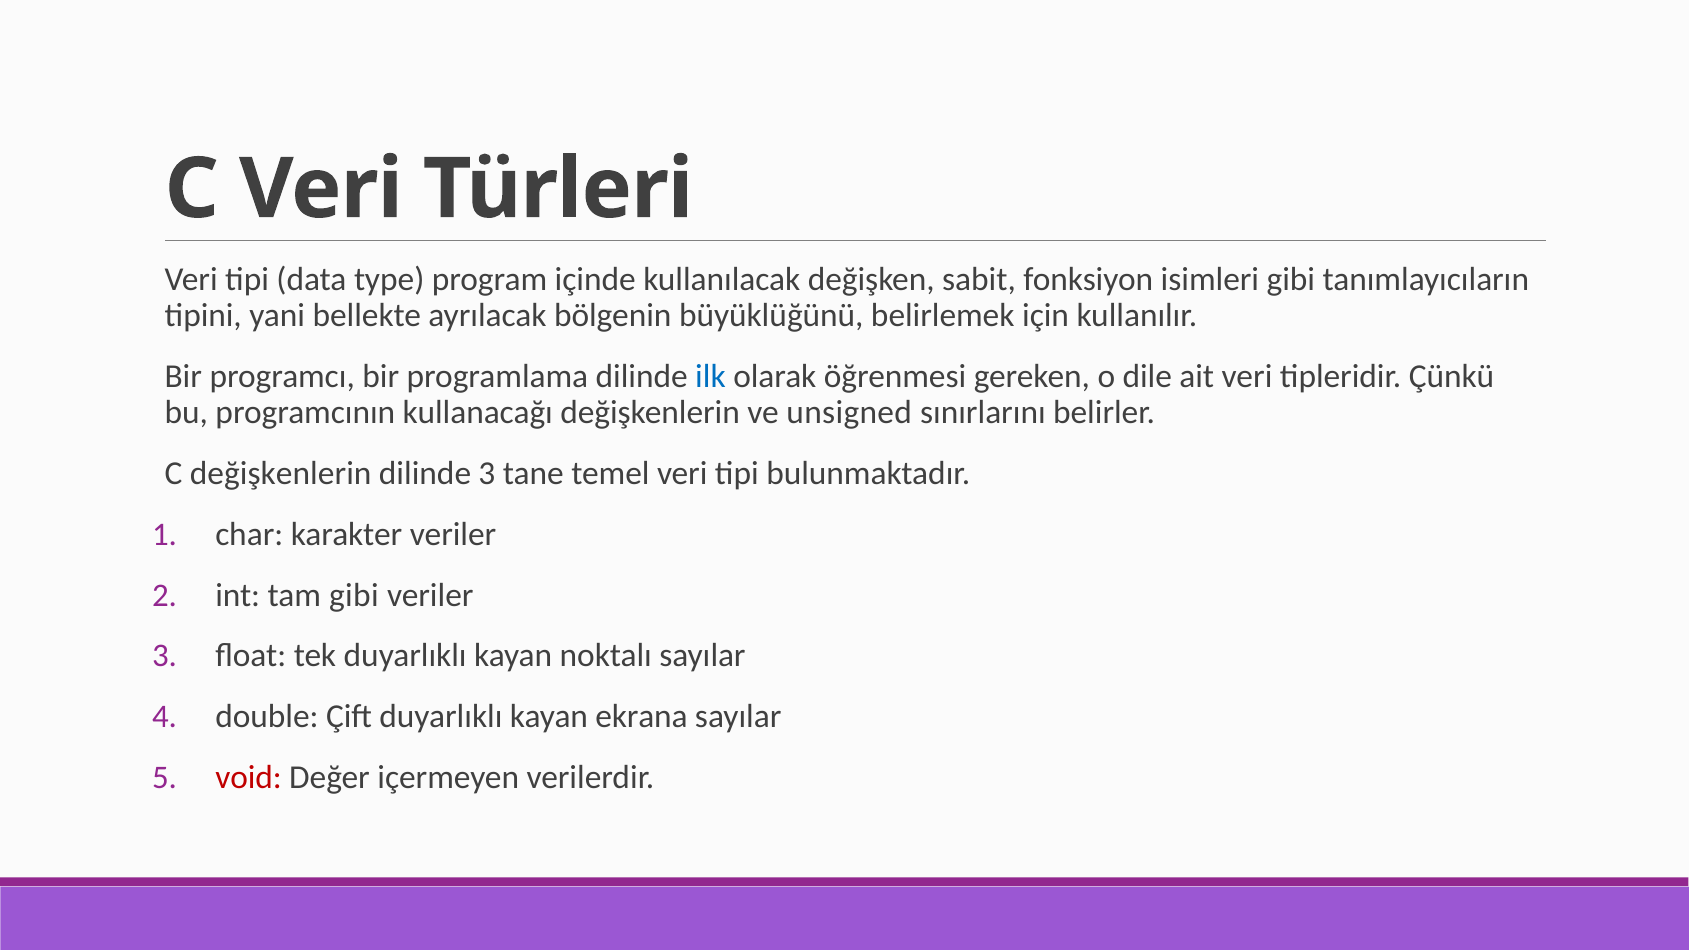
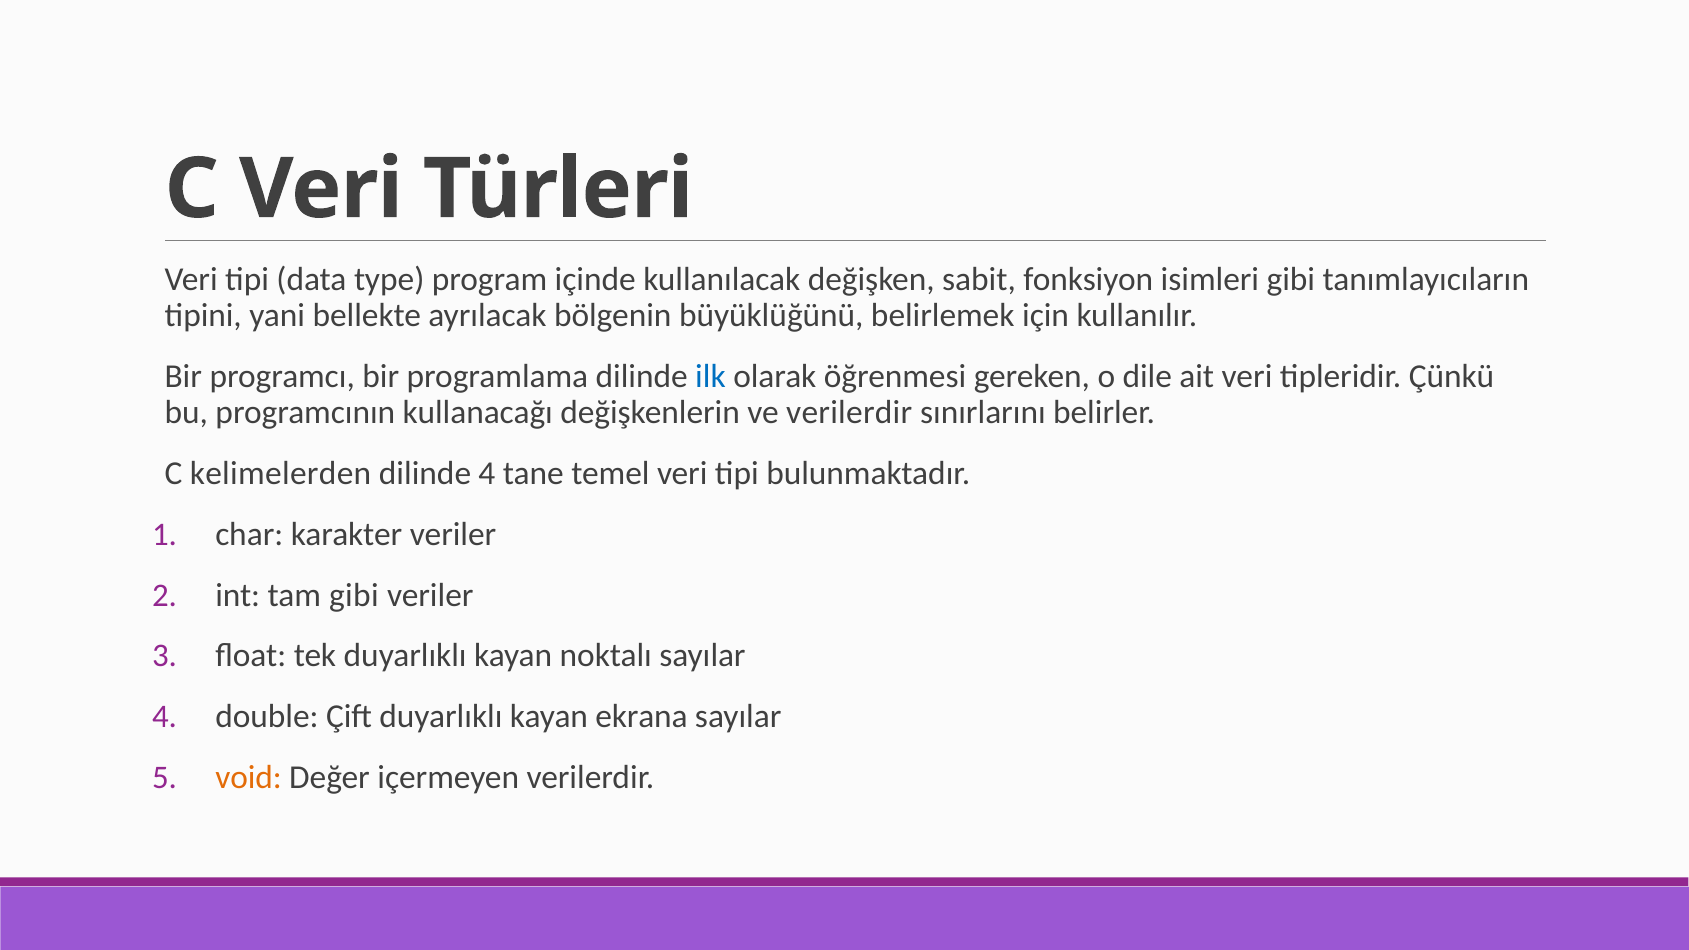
ve unsigned: unsigned -> verilerdir
C değişkenlerin: değişkenlerin -> kelimelerden
dilinde 3: 3 -> 4
void colour: red -> orange
